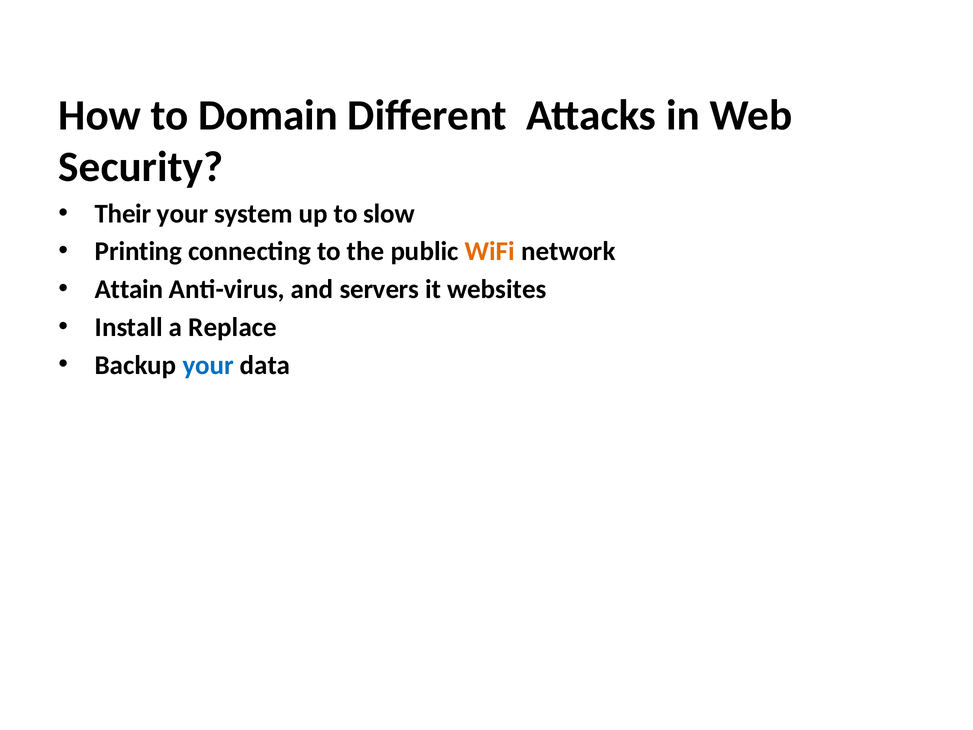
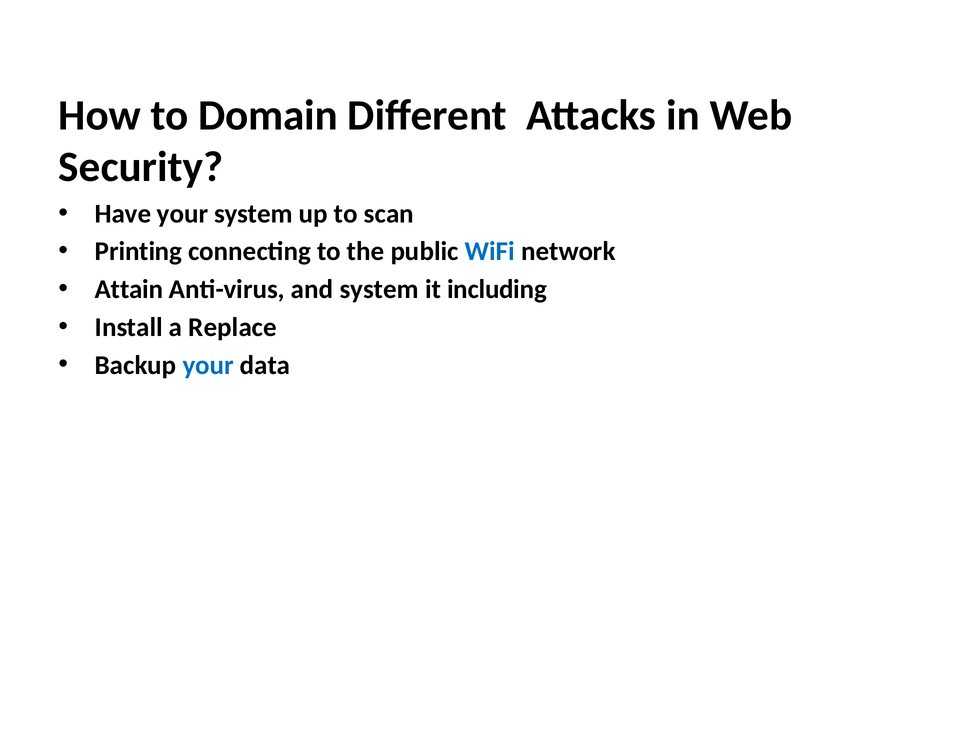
Their: Their -> Have
slow: slow -> scan
WiFi colour: orange -> blue
and servers: servers -> system
websites: websites -> including
